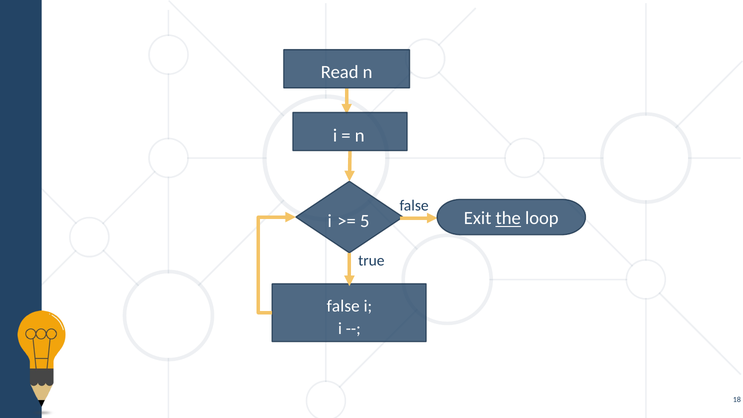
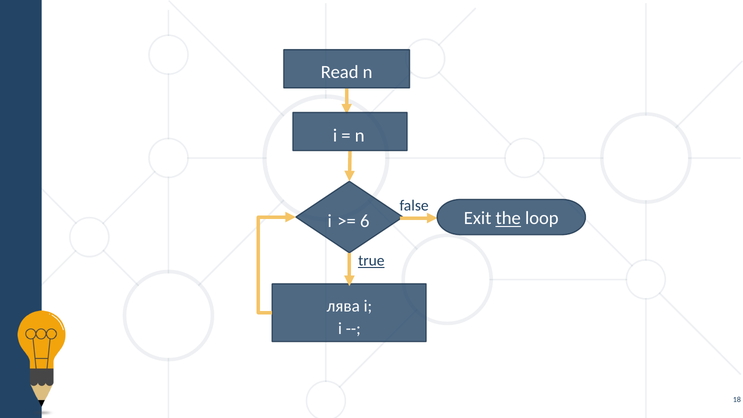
5: 5 -> 6
true underline: none -> present
false at (343, 306): false -> лява
